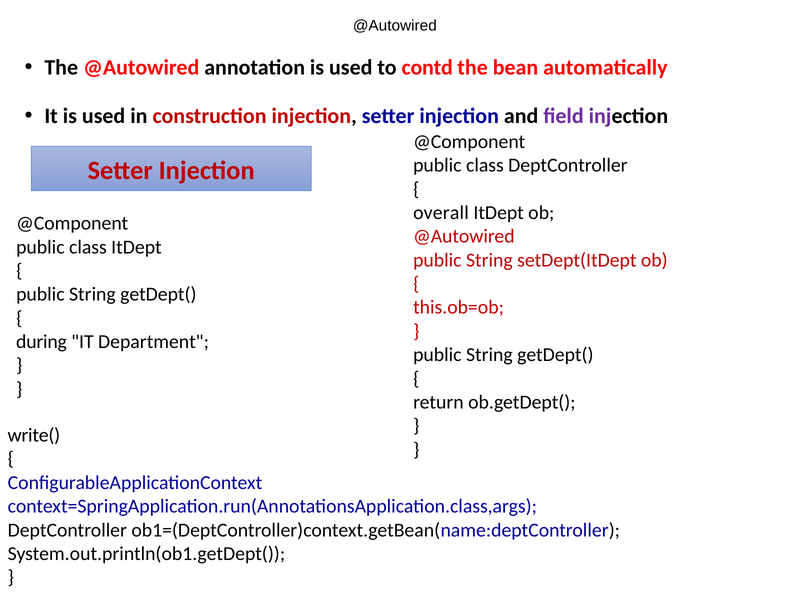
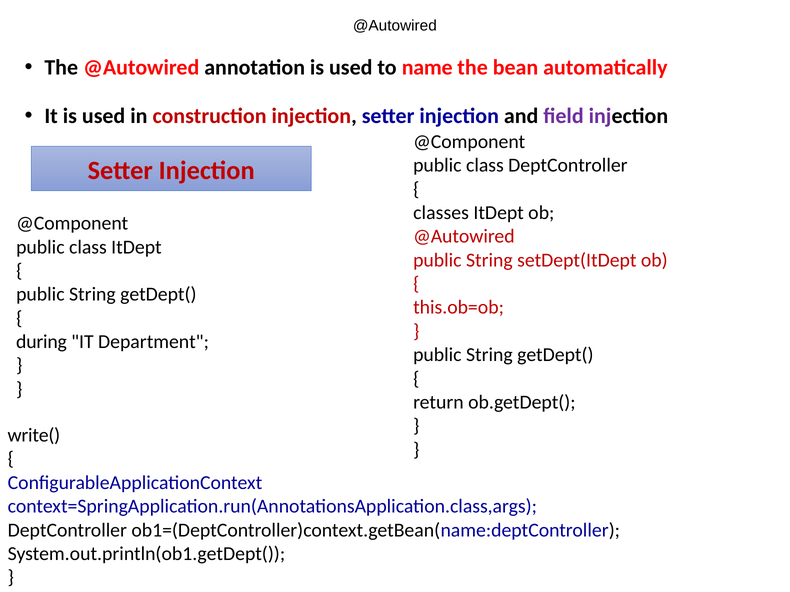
contd: contd -> name
overall: overall -> classes
